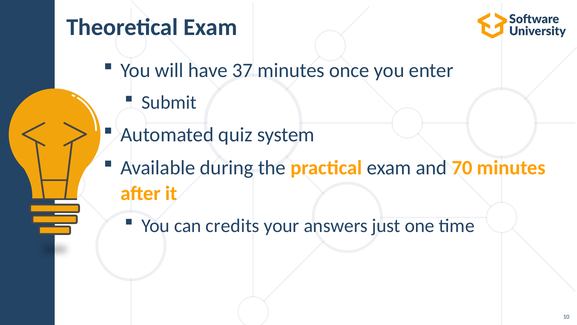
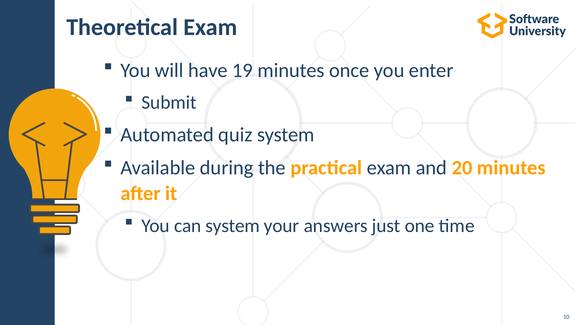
37: 37 -> 19
70: 70 -> 20
can credits: credits -> system
